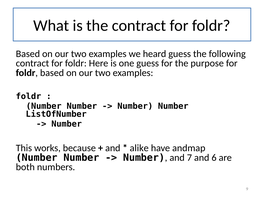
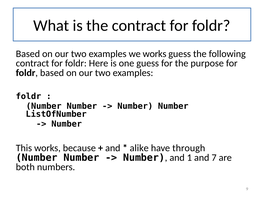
we heard: heard -> works
andmap: andmap -> through
7: 7 -> 1
6: 6 -> 7
